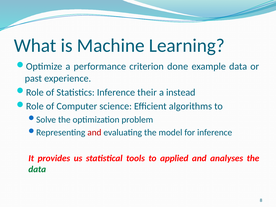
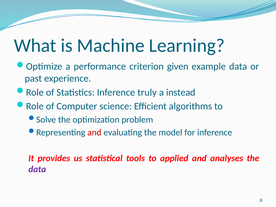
done: done -> given
their: their -> truly
data at (37, 169) colour: green -> purple
